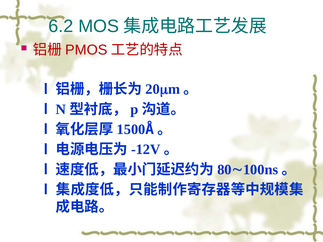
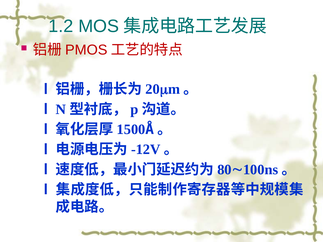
6.2: 6.2 -> 1.2
